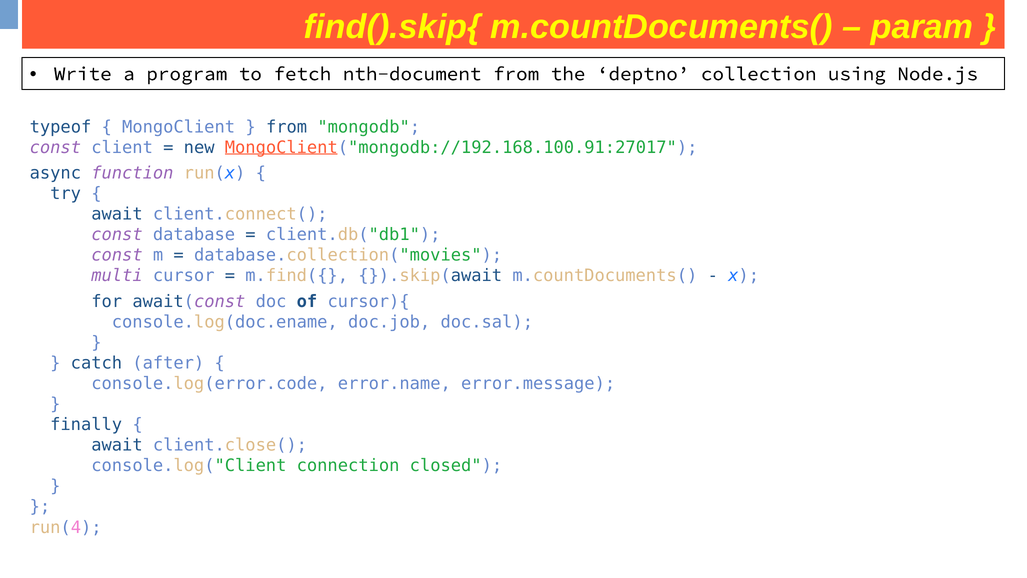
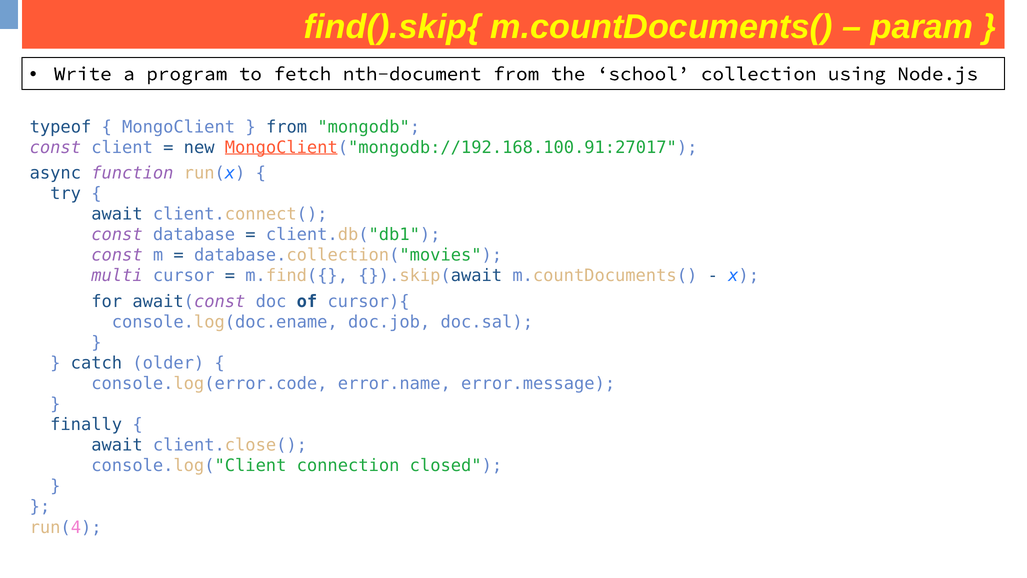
deptno: deptno -> school
after: after -> older
